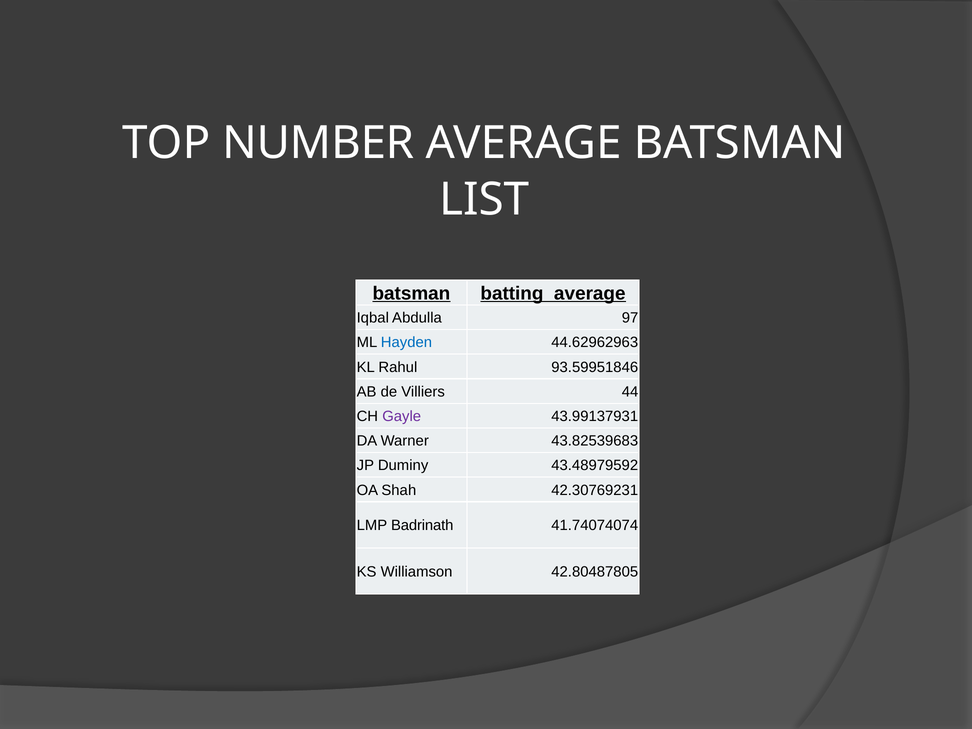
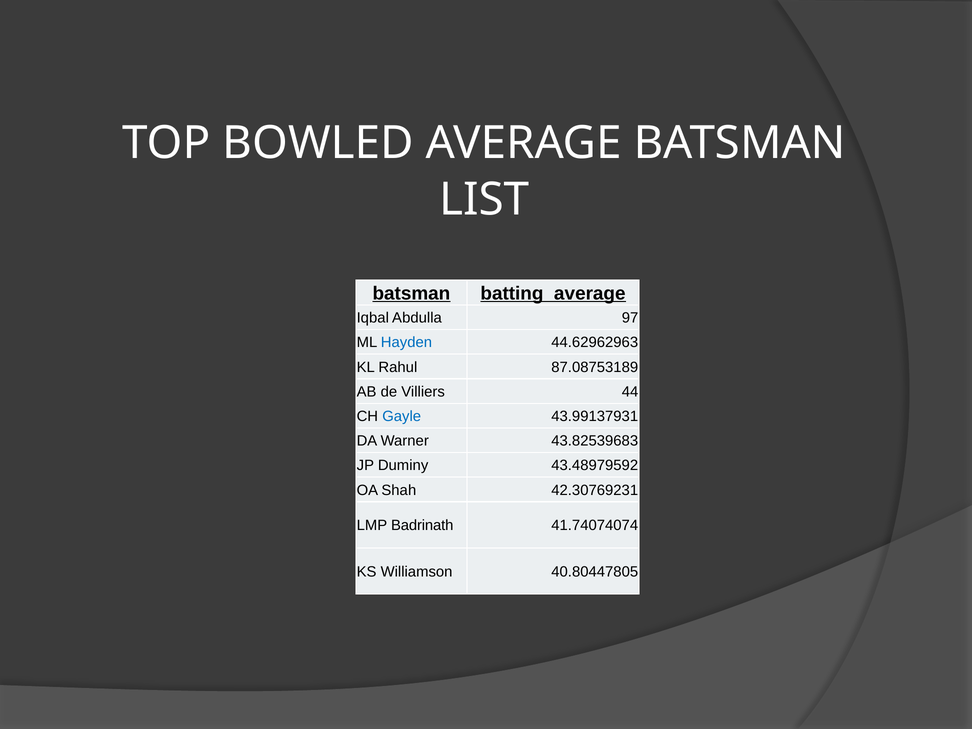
NUMBER: NUMBER -> BOWLED
93.59951846: 93.59951846 -> 87.08753189
Gayle colour: purple -> blue
42.80487805: 42.80487805 -> 40.80447805
